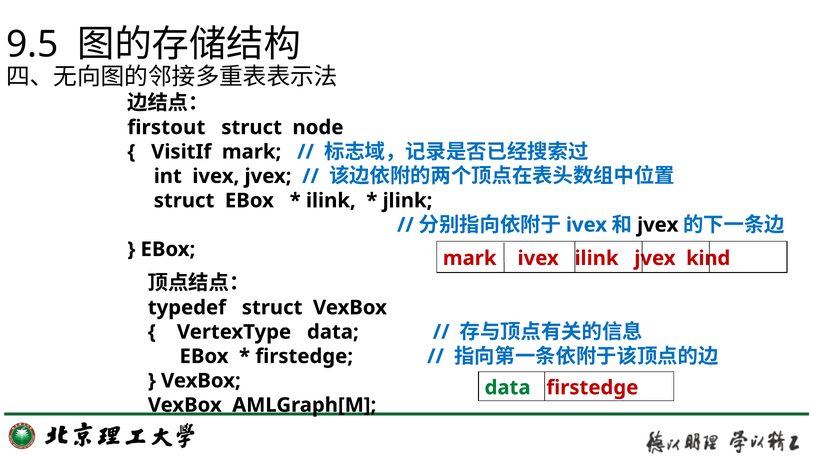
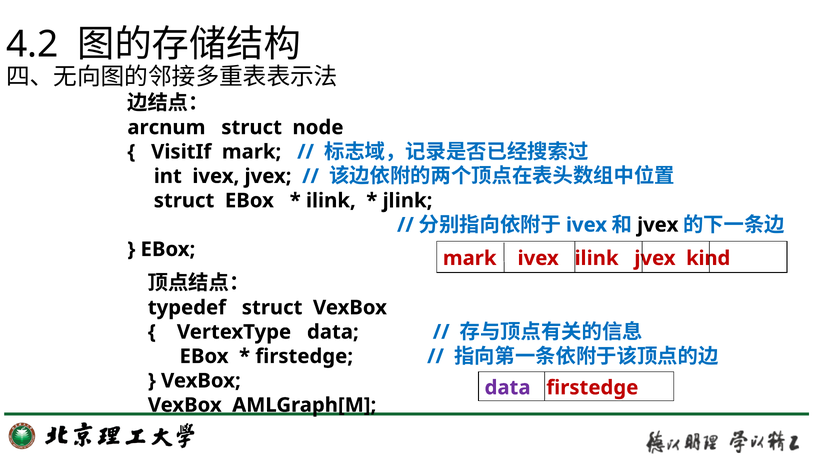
9.5: 9.5 -> 4.2
firstout: firstout -> arcnum
data at (508, 388) colour: green -> purple
